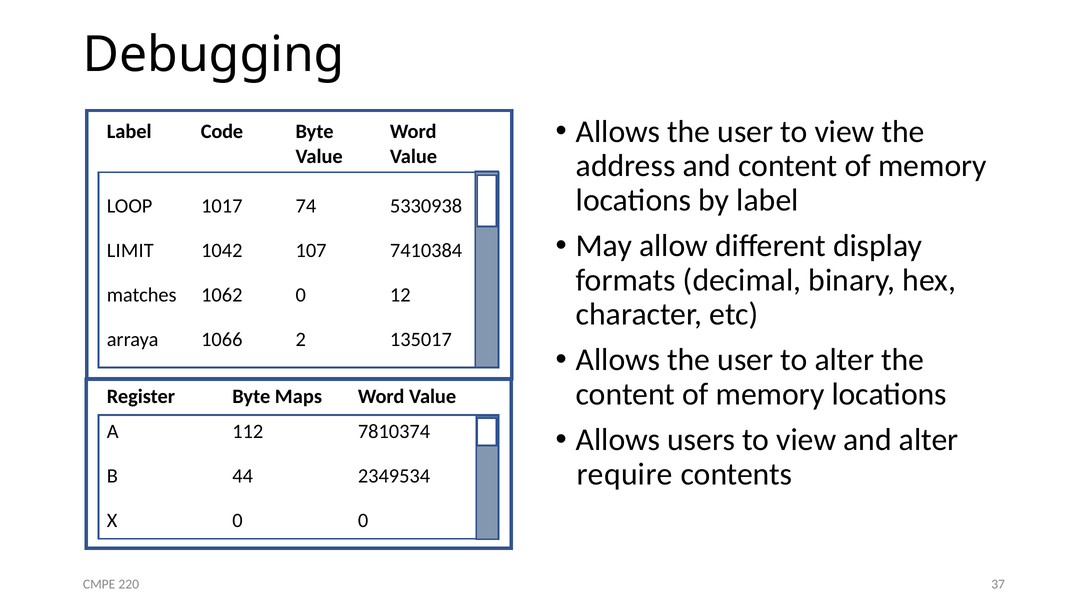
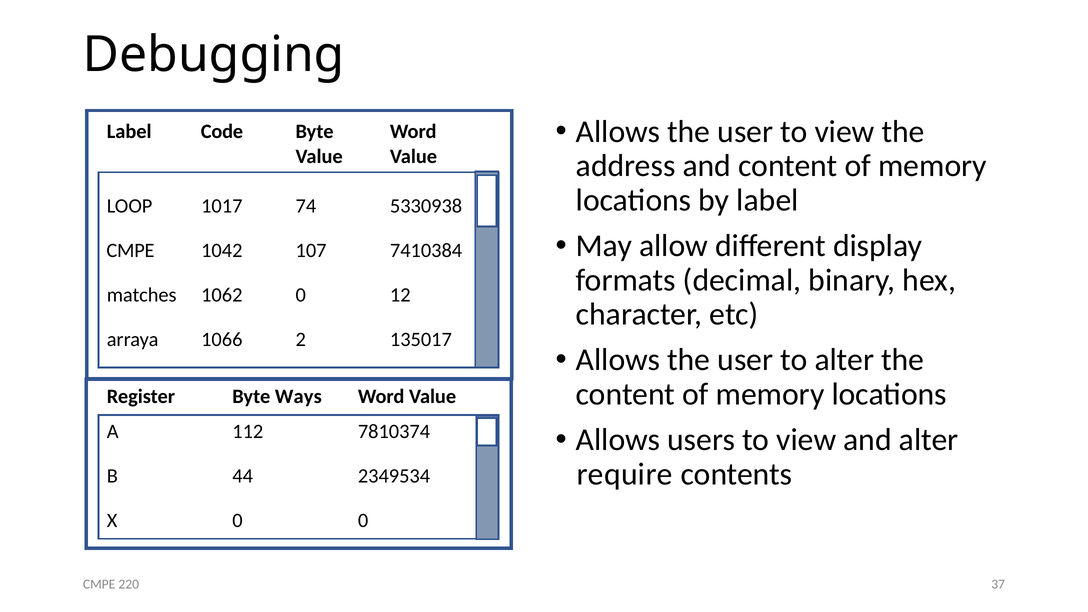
LIMIT at (130, 251): LIMIT -> CMPE
Maps: Maps -> Ways
